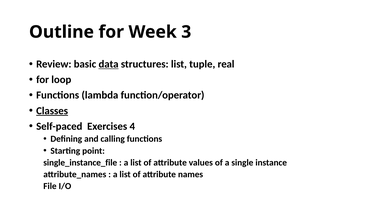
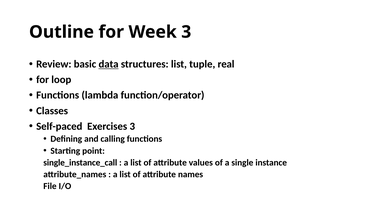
Classes underline: present -> none
Exercises 4: 4 -> 3
single_instance_file: single_instance_file -> single_instance_call
